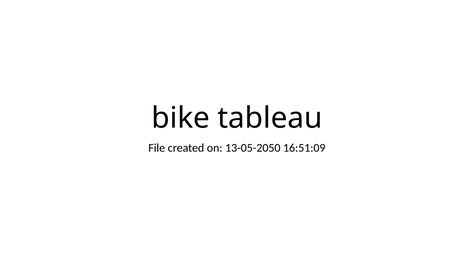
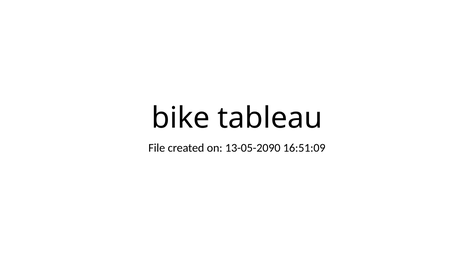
13-05-2050: 13-05-2050 -> 13-05-2090
